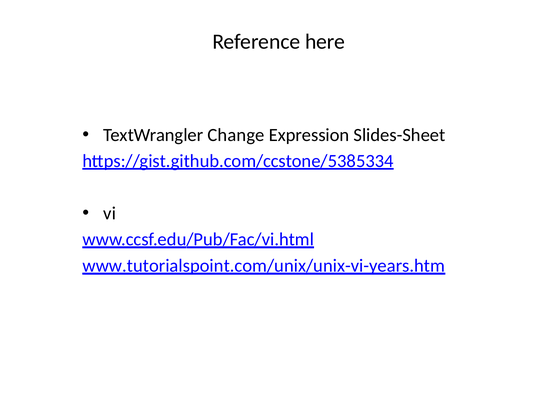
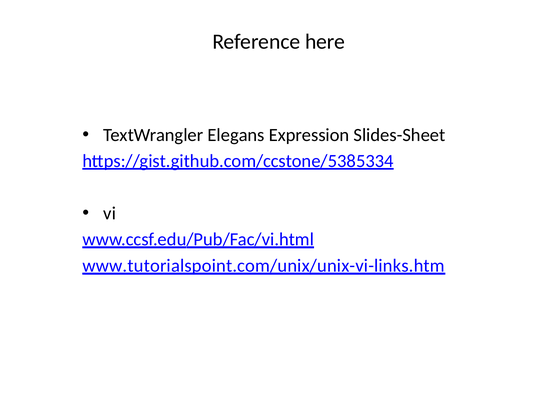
Change: Change -> Elegans
www.tutorialspoint.com/unix/unix-vi-years.htm: www.tutorialspoint.com/unix/unix-vi-years.htm -> www.tutorialspoint.com/unix/unix-vi-links.htm
